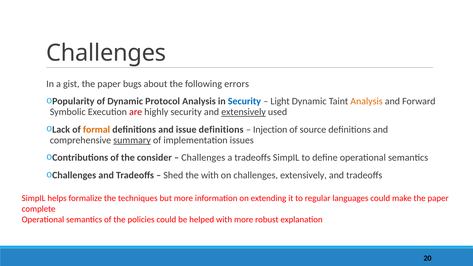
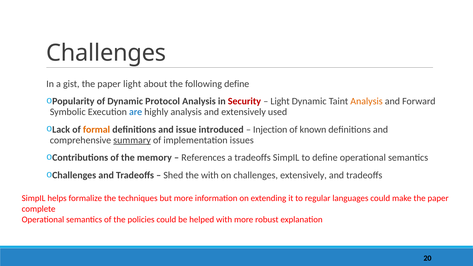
paper bugs: bugs -> light
following errors: errors -> define
Security at (244, 101) colour: blue -> red
are colour: red -> blue
highly security: security -> analysis
extensively at (244, 112) underline: present -> none
issue definitions: definitions -> introduced
source: source -> known
consider: consider -> memory
Challenges at (203, 158): Challenges -> References
